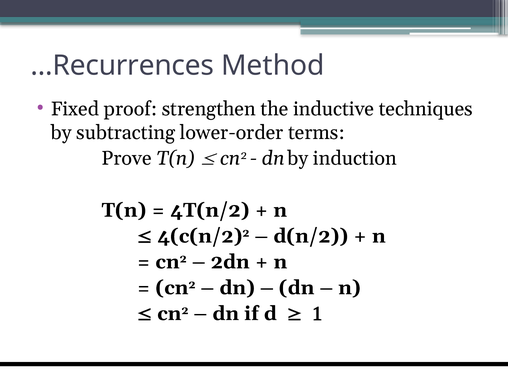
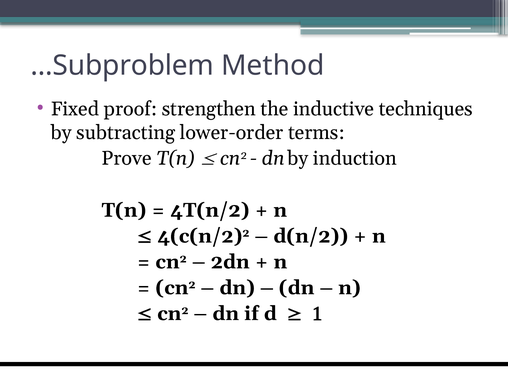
...Recurrences: ...Recurrences -> ...Subproblem
